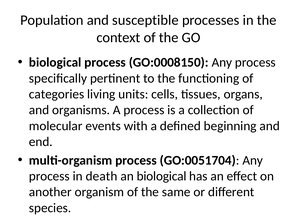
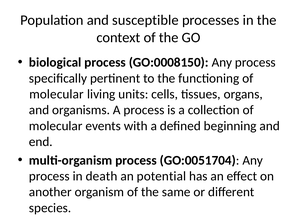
categories at (57, 94): categories -> molecular
an biological: biological -> potential
